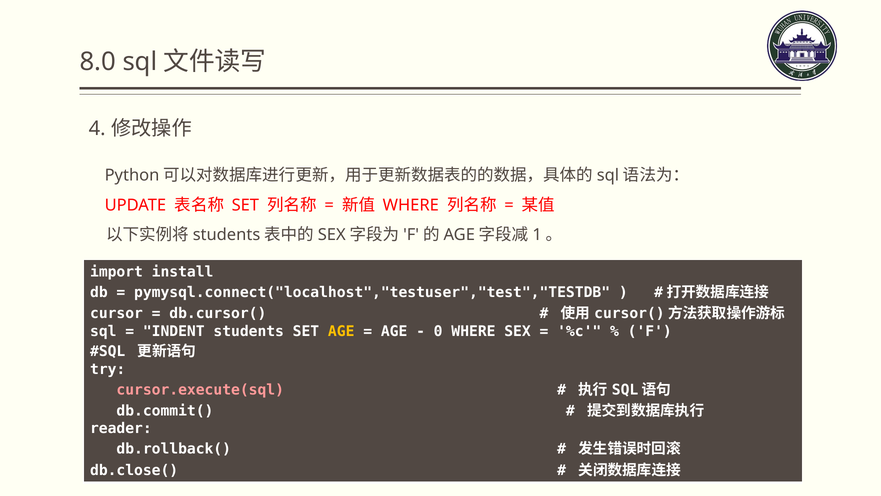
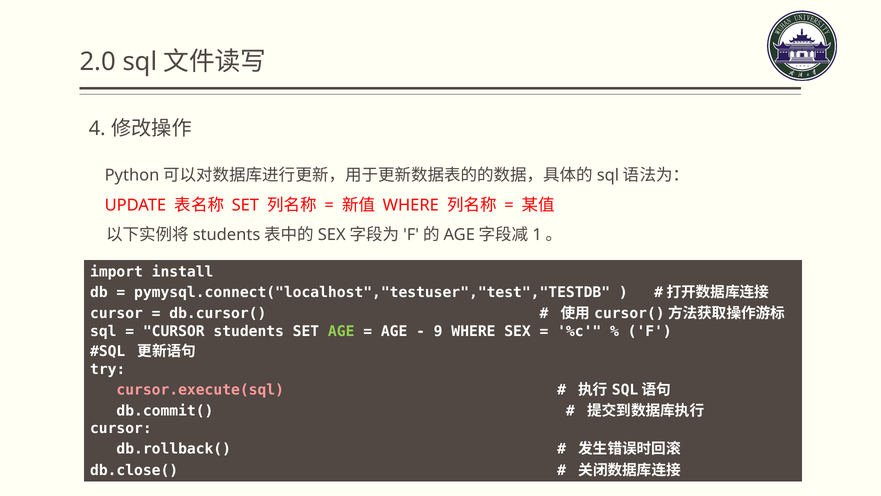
8.0: 8.0 -> 2.0
INDENT at (174, 331): INDENT -> CURSOR
AGE at (341, 331) colour: yellow -> light green
0: 0 -> 9
reader at (121, 428): reader -> cursor
